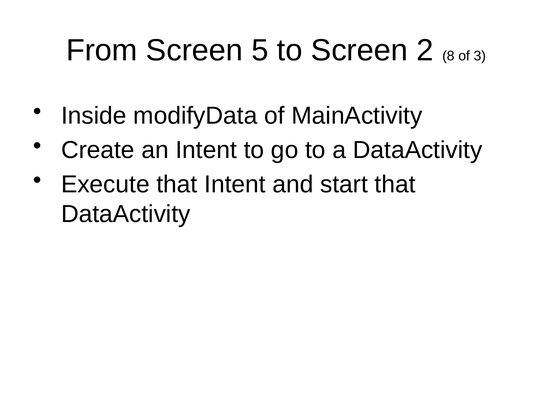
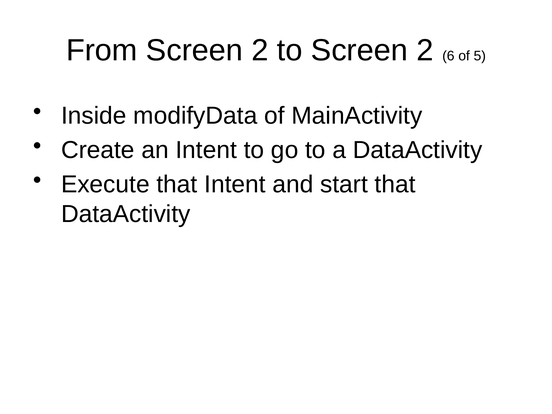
From Screen 5: 5 -> 2
8: 8 -> 6
3: 3 -> 5
